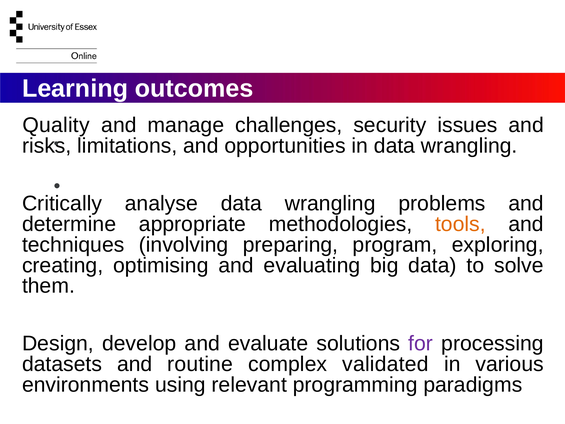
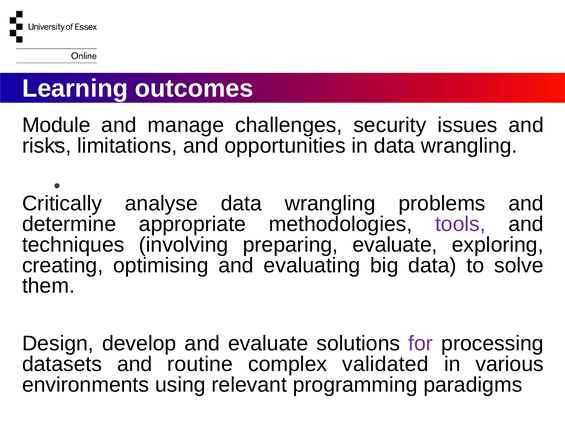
Quality: Quality -> Module
tools colour: orange -> purple
preparing program: program -> evaluate
